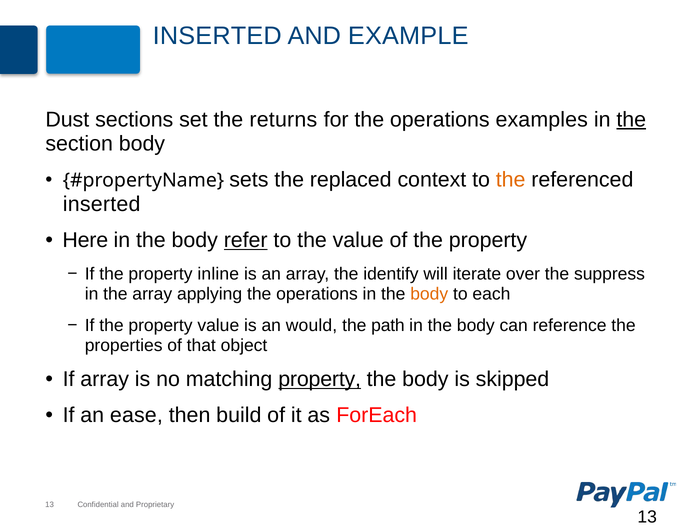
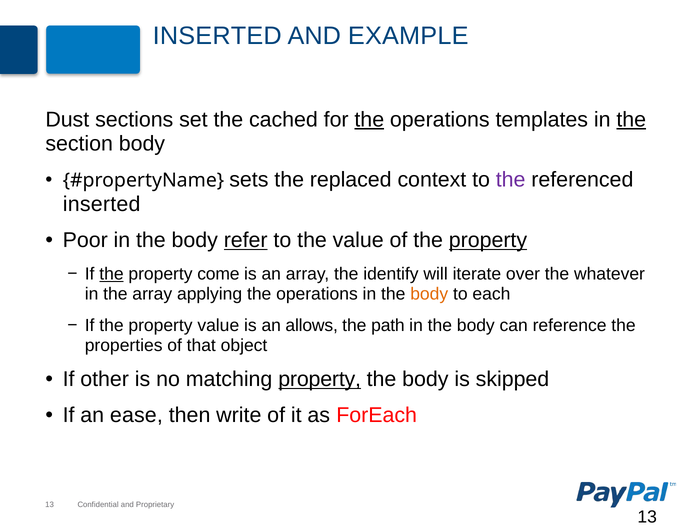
returns: returns -> cached
the at (369, 119) underline: none -> present
examples: examples -> templates
the at (511, 180) colour: orange -> purple
Here: Here -> Poor
property at (488, 240) underline: none -> present
the at (111, 274) underline: none -> present
inline: inline -> come
suppress: suppress -> whatever
would: would -> allows
If array: array -> other
build: build -> write
